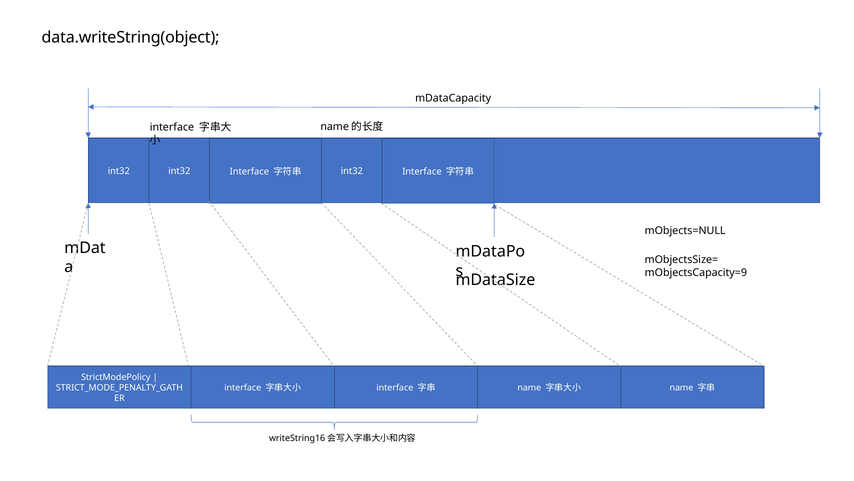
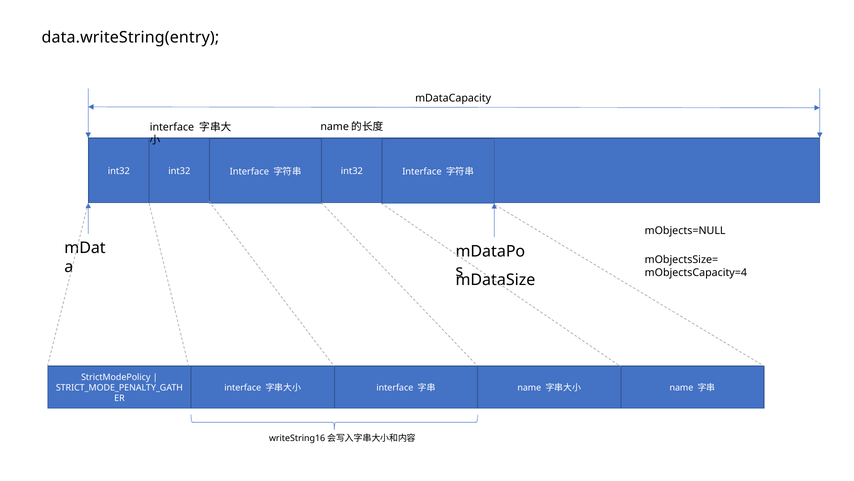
data.writeString(object: data.writeString(object -> data.writeString(entry
mObjectsCapacity=9: mObjectsCapacity=9 -> mObjectsCapacity=4
